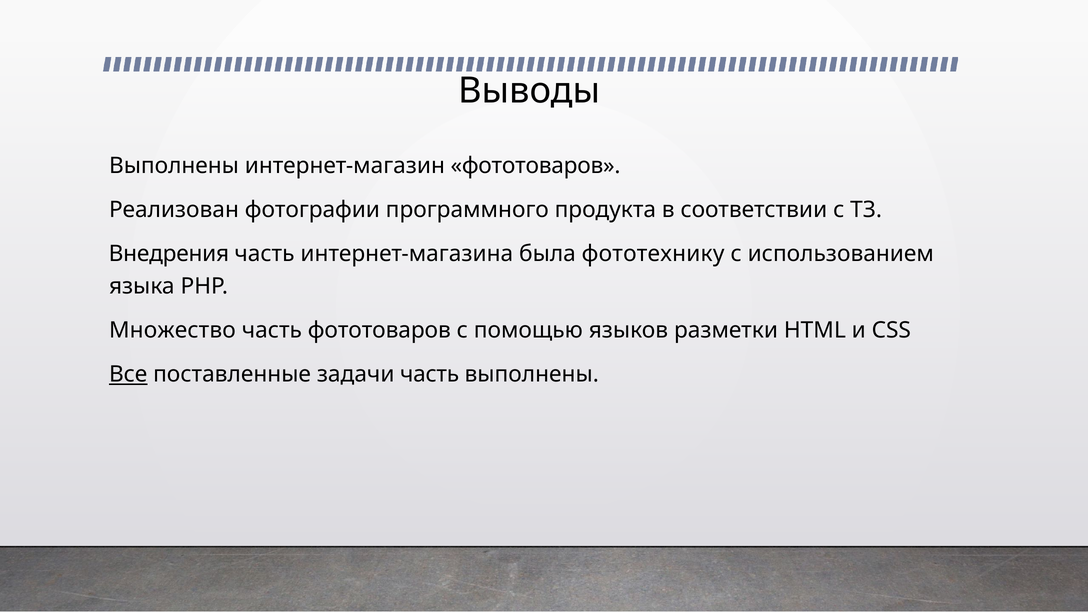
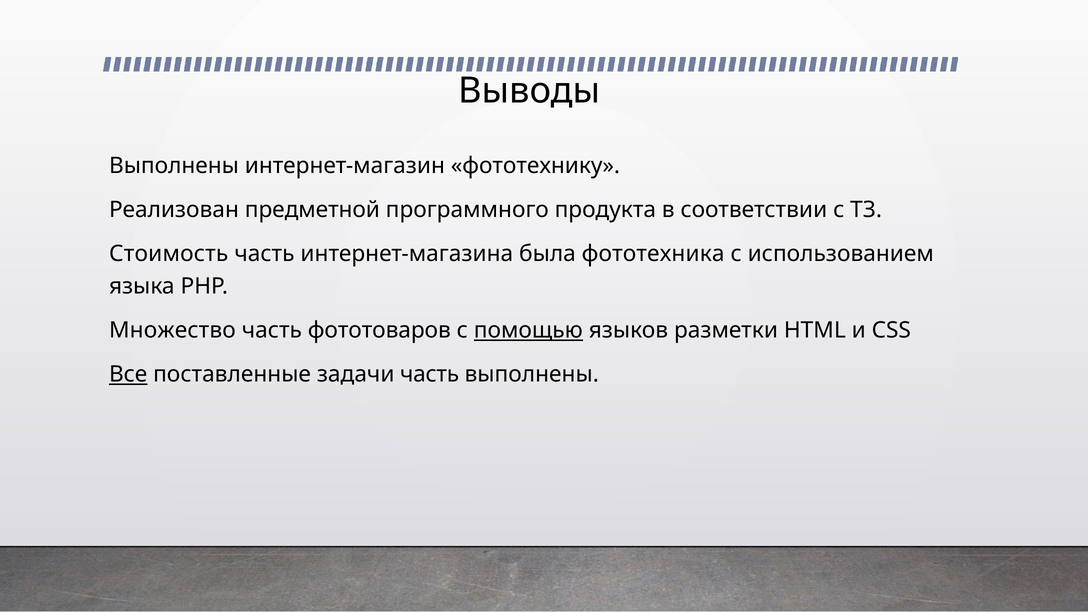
интернет-магазин фототоваров: фототоваров -> фототехнику
фотографии: фотографии -> предметной
Внедрения: Внедрения -> Стоимость
фототехнику: фототехнику -> фототехника
помощью underline: none -> present
